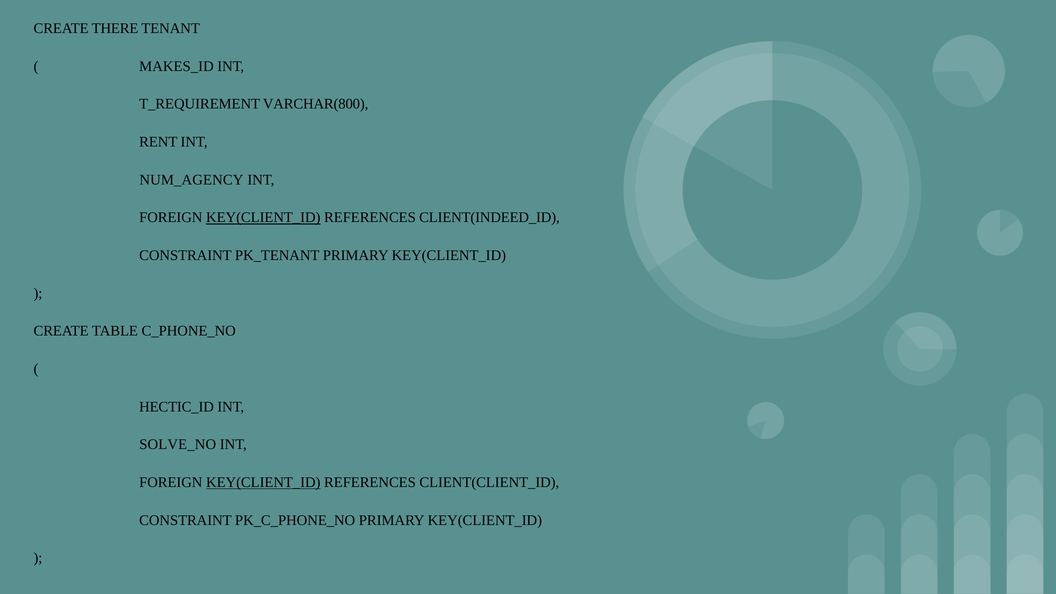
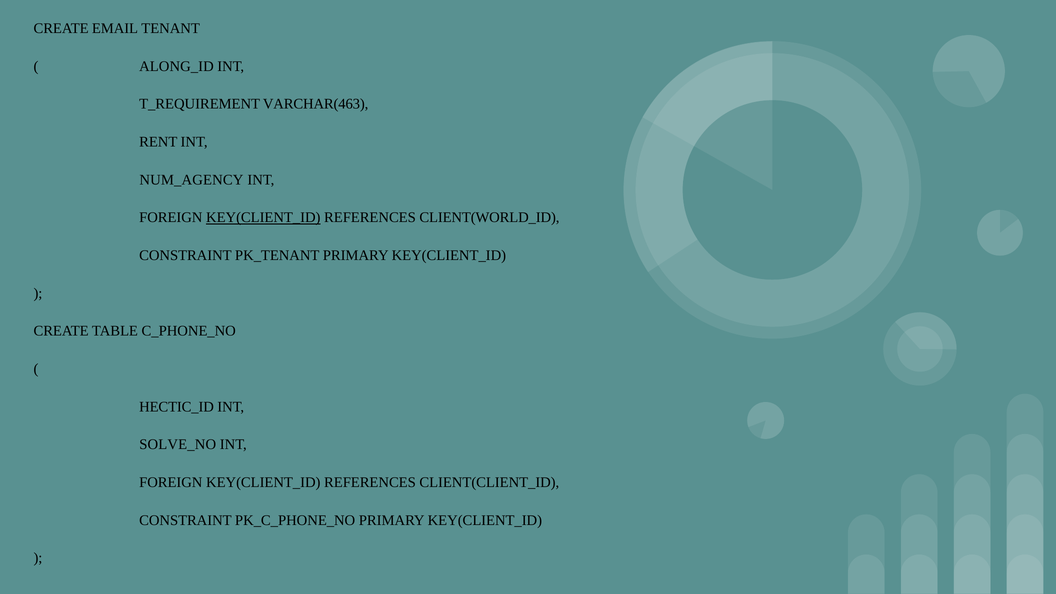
THERE: THERE -> EMAIL
MAKES_ID: MAKES_ID -> ALONG_ID
VARCHAR(800: VARCHAR(800 -> VARCHAR(463
CLIENT(INDEED_ID: CLIENT(INDEED_ID -> CLIENT(WORLD_ID
KEY(CLIENT_ID at (263, 482) underline: present -> none
